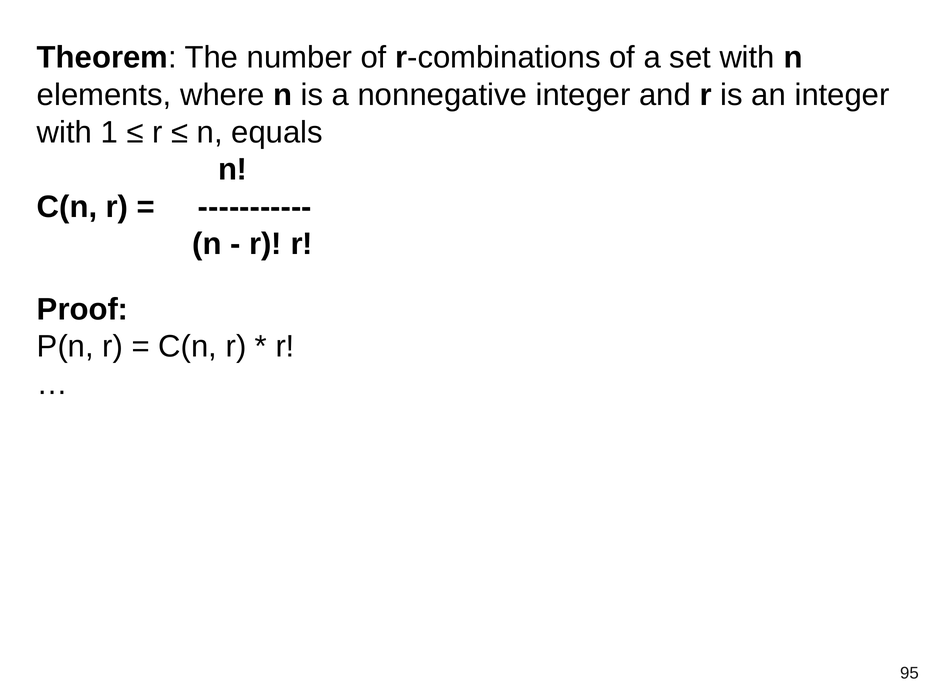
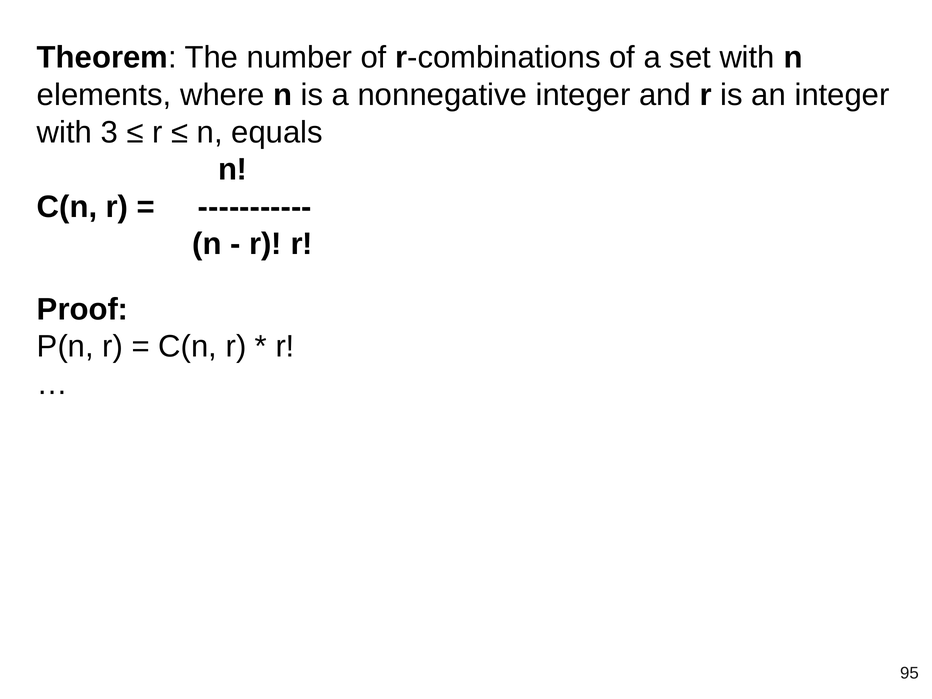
1: 1 -> 3
